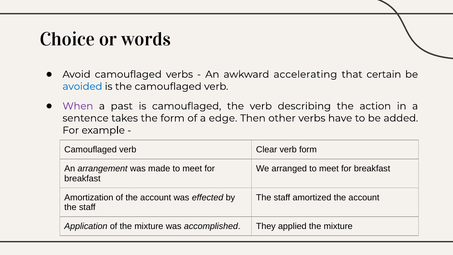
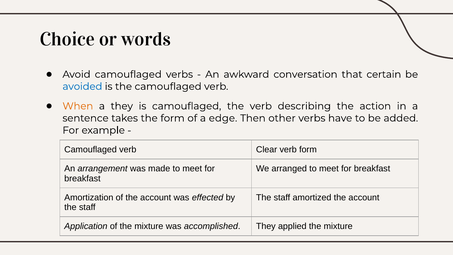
accelerating: accelerating -> conversation
When colour: purple -> orange
a past: past -> they
